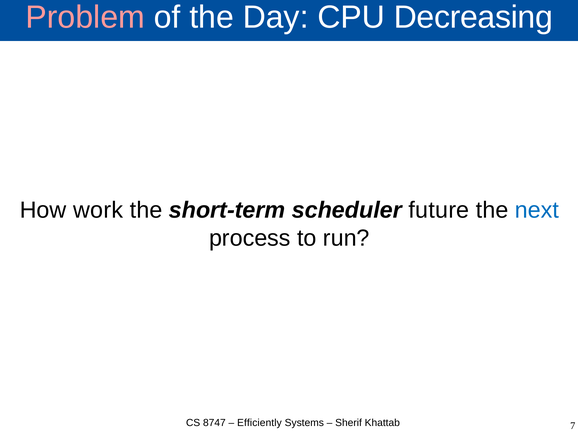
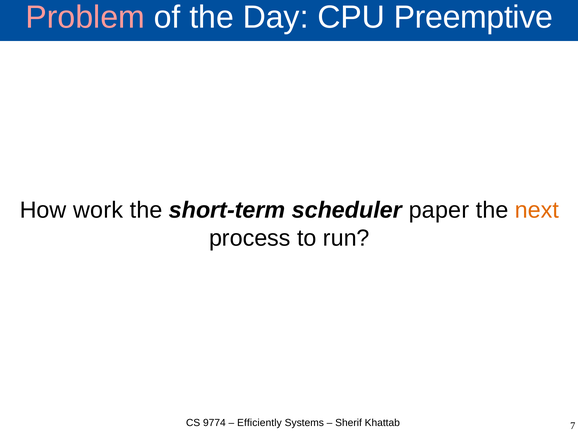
Decreasing: Decreasing -> Preemptive
future: future -> paper
next colour: blue -> orange
8747: 8747 -> 9774
